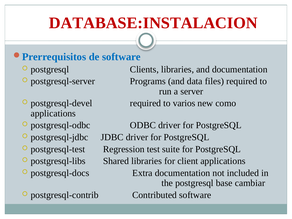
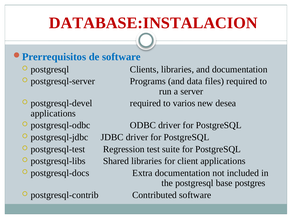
como: como -> desea
cambiar: cambiar -> postgres
